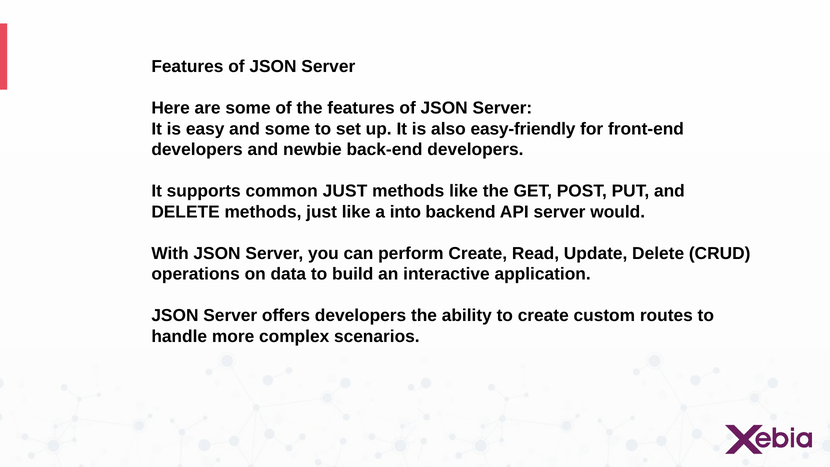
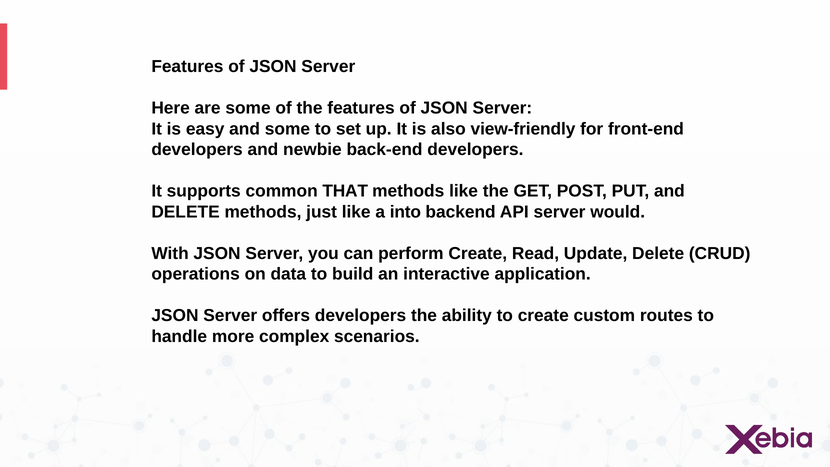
easy-friendly: easy-friendly -> view-friendly
common JUST: JUST -> THAT
